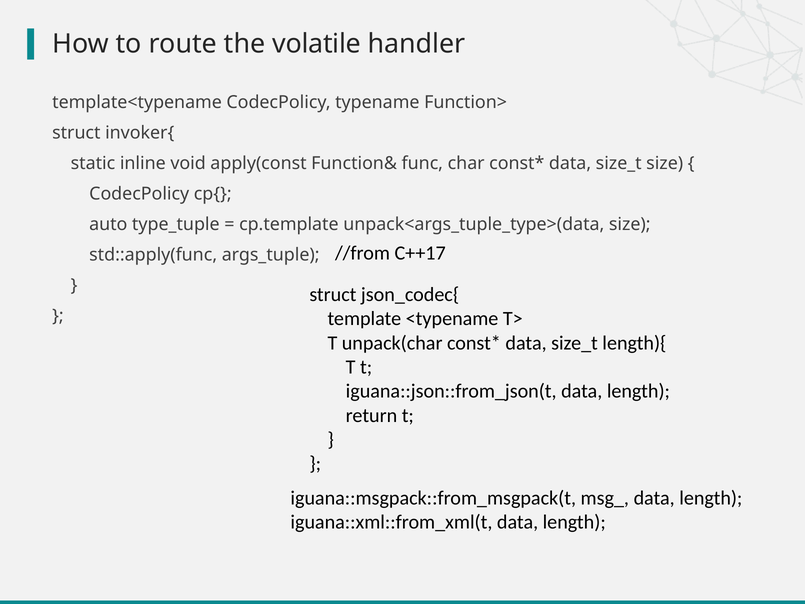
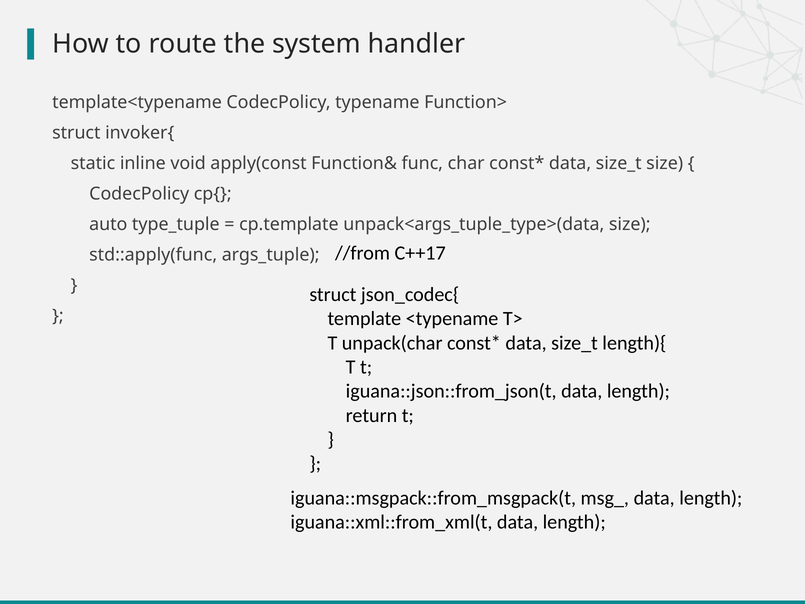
volatile: volatile -> system
